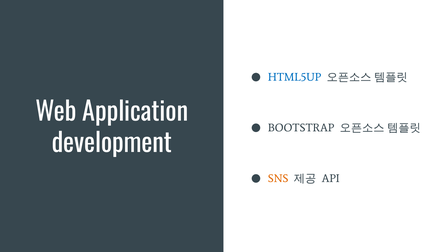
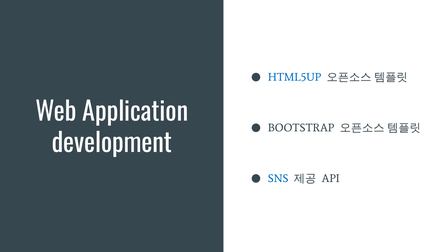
SNS colour: orange -> blue
